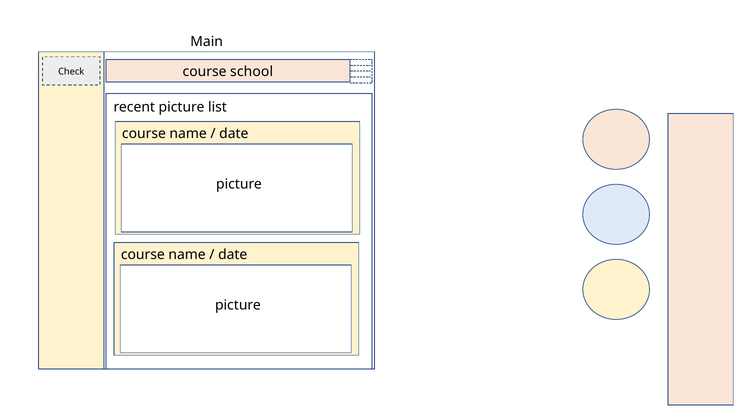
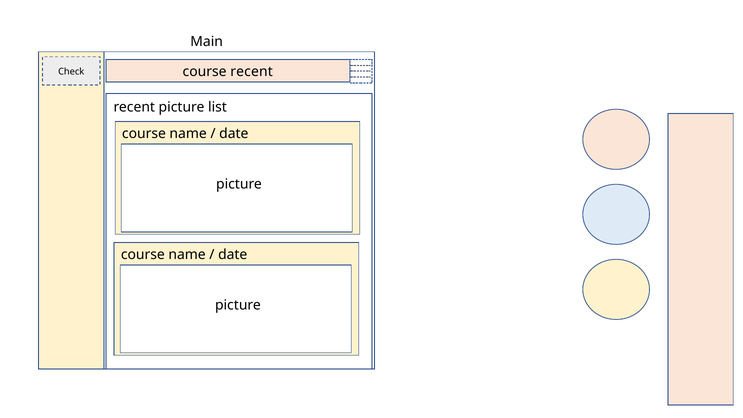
course school: school -> recent
